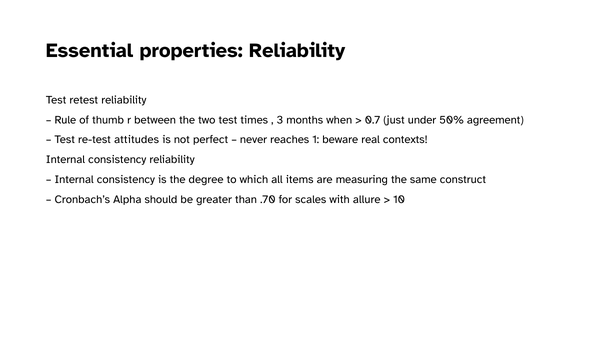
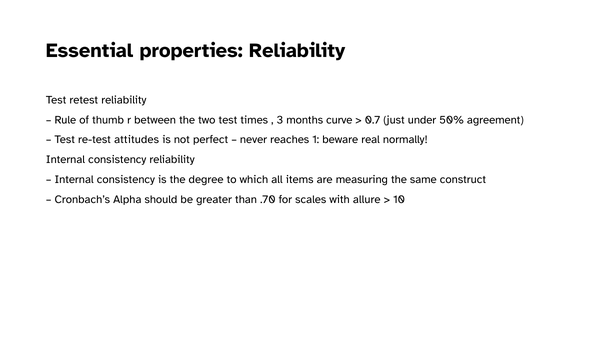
when: when -> curve
contexts: contexts -> normally
